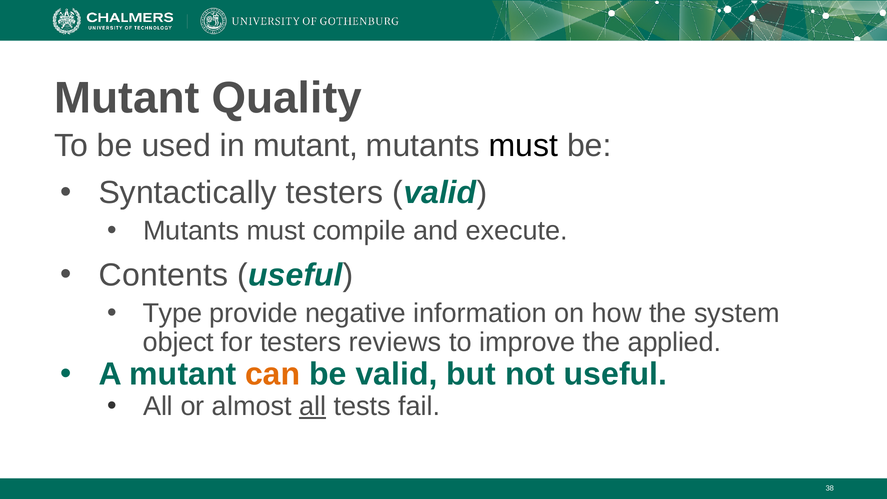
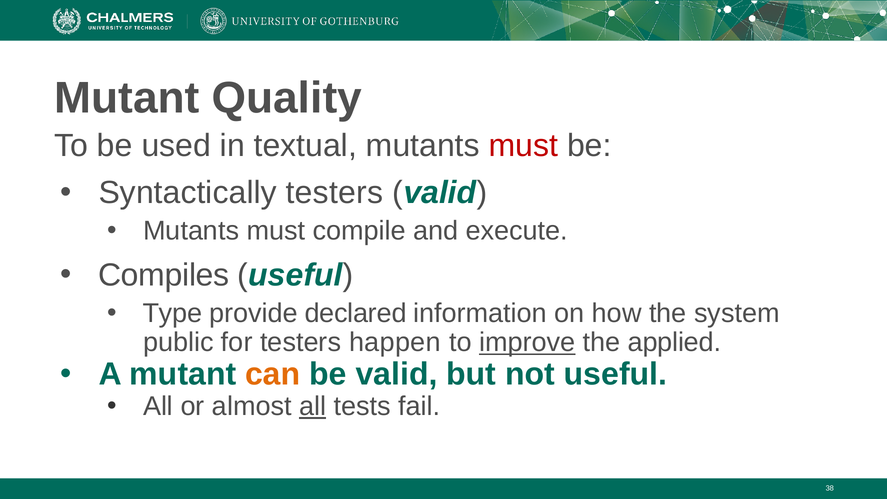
in mutant: mutant -> textual
must at (523, 146) colour: black -> red
Contents: Contents -> Compiles
negative: negative -> declared
object: object -> public
reviews: reviews -> happen
improve underline: none -> present
